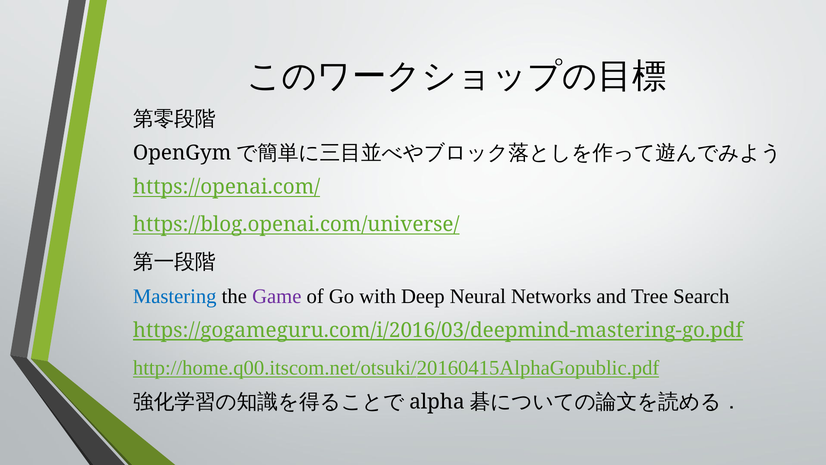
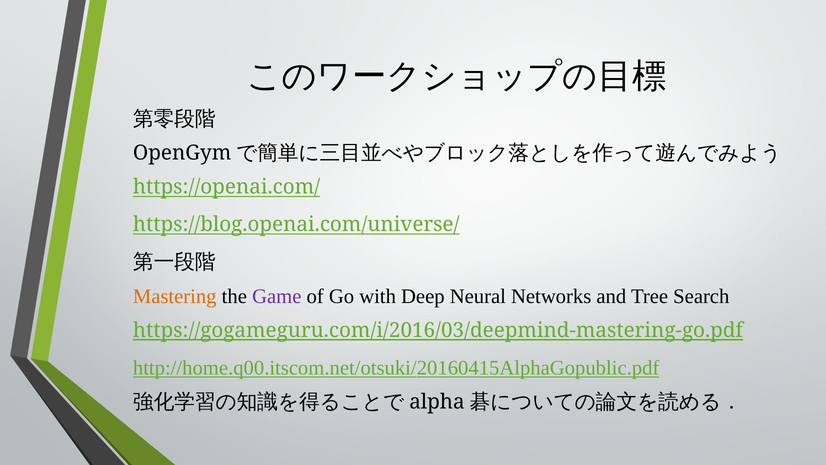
Mastering colour: blue -> orange
